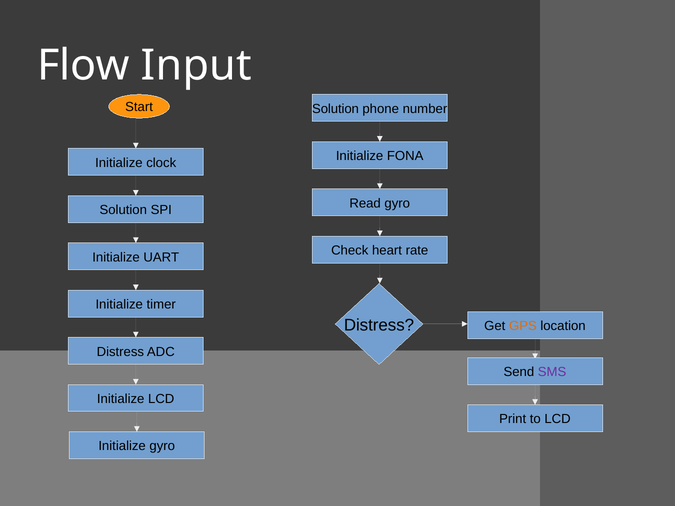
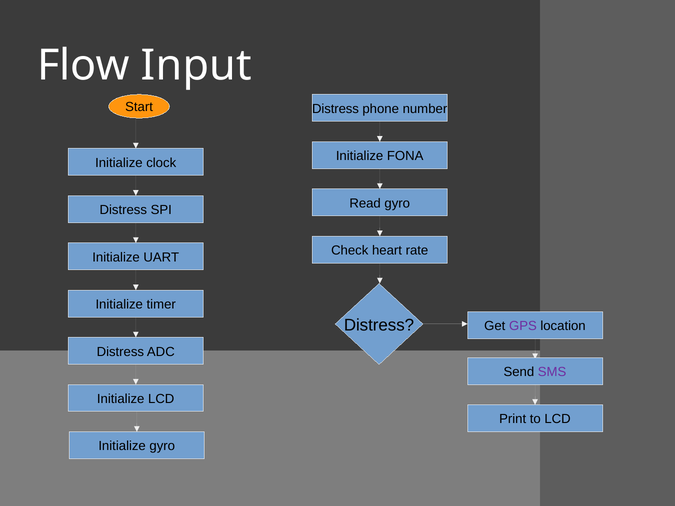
Solution at (336, 109): Solution -> Distress
Solution at (123, 210): Solution -> Distress
GPS colour: orange -> purple
